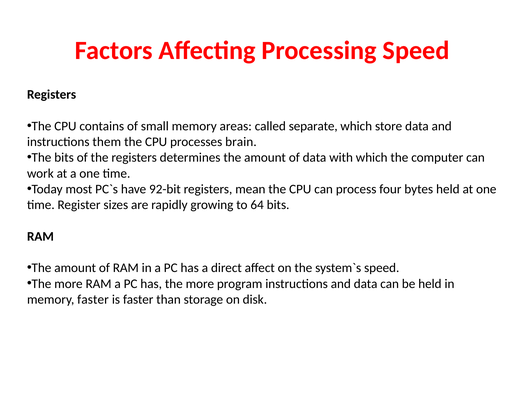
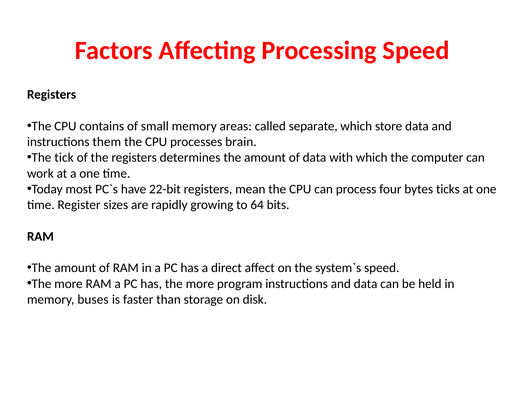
The bits: bits -> tick
92-bit: 92-bit -> 22-bit
bytes held: held -> ticks
memory faster: faster -> buses
